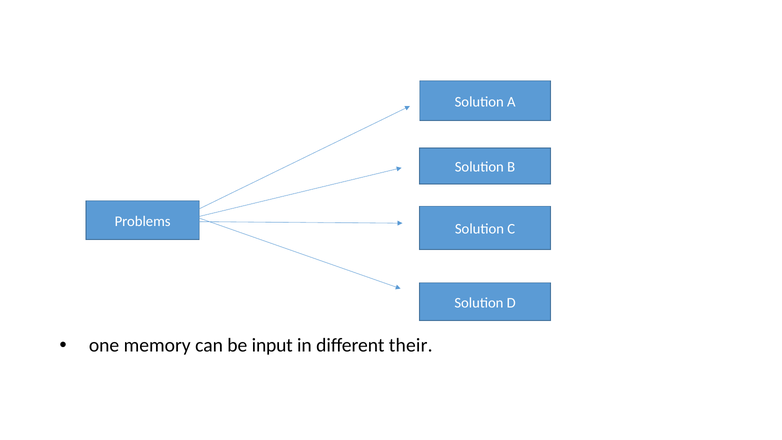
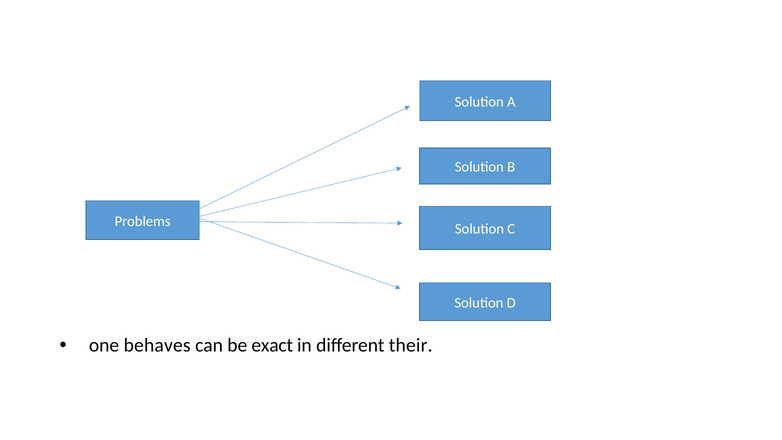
memory: memory -> behaves
input: input -> exact
